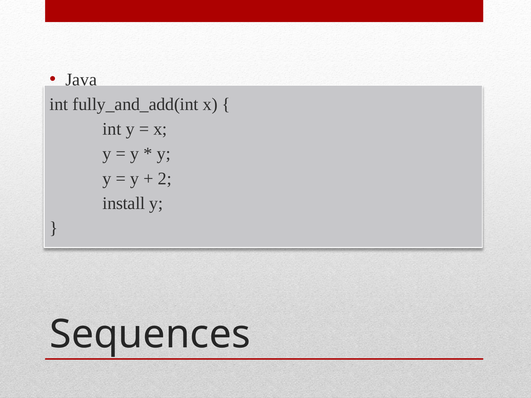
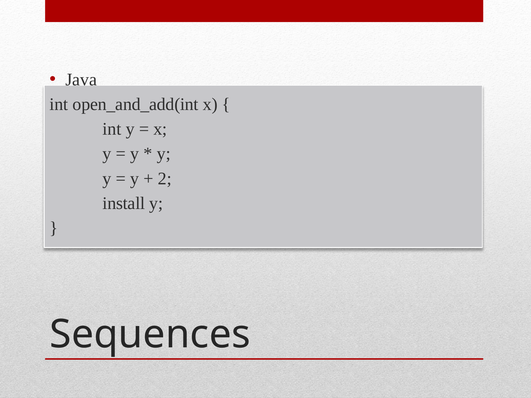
fully_and_add(int: fully_and_add(int -> open_and_add(int
